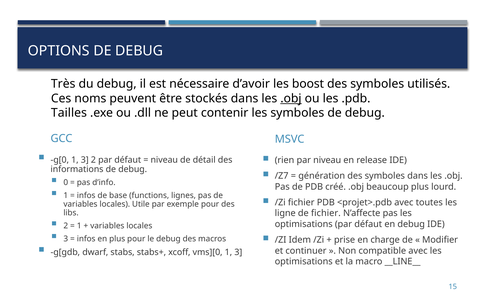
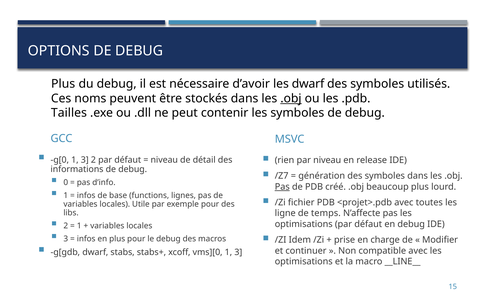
Très at (63, 84): Très -> Plus
les boost: boost -> dwarf
Pas at (282, 187) underline: none -> present
de fichier: fichier -> temps
